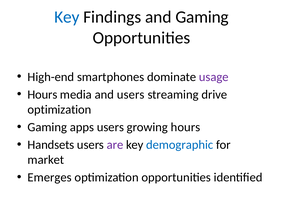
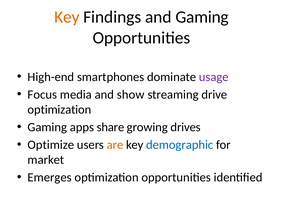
Key at (67, 17) colour: blue -> orange
Hours at (42, 95): Hours -> Focus
and users: users -> show
apps users: users -> share
growing hours: hours -> drives
Handsets: Handsets -> Optimize
are colour: purple -> orange
